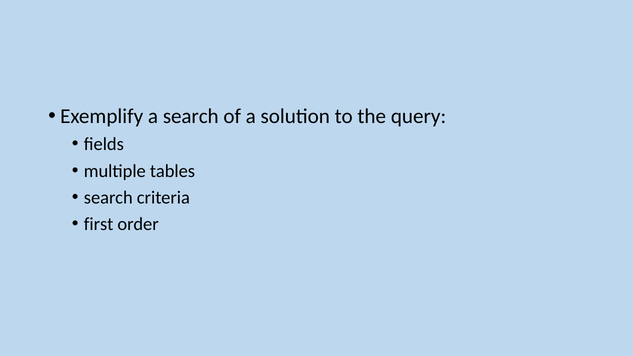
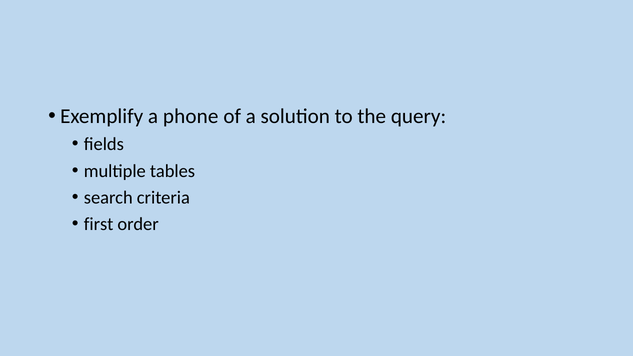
a search: search -> phone
